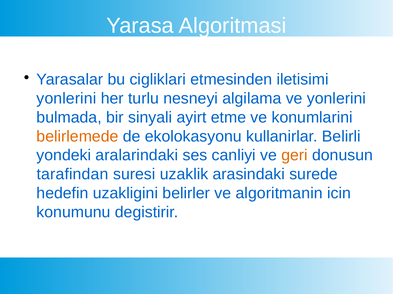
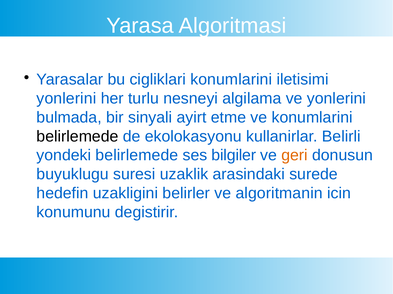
cigliklari etmesinden: etmesinden -> konumlarini
belirlemede at (77, 137) colour: orange -> black
yondeki aralarindaki: aralarindaki -> belirlemede
canliyi: canliyi -> bilgiler
tarafindan: tarafindan -> buyuklugu
